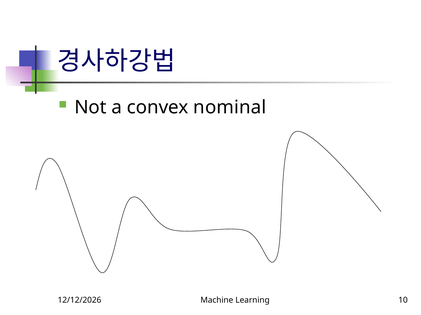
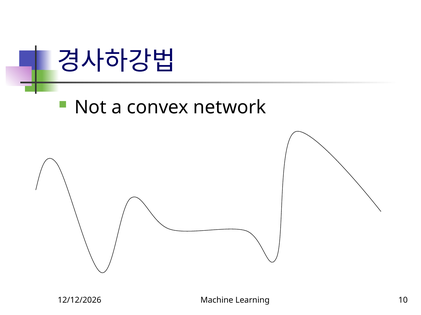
nominal: nominal -> network
